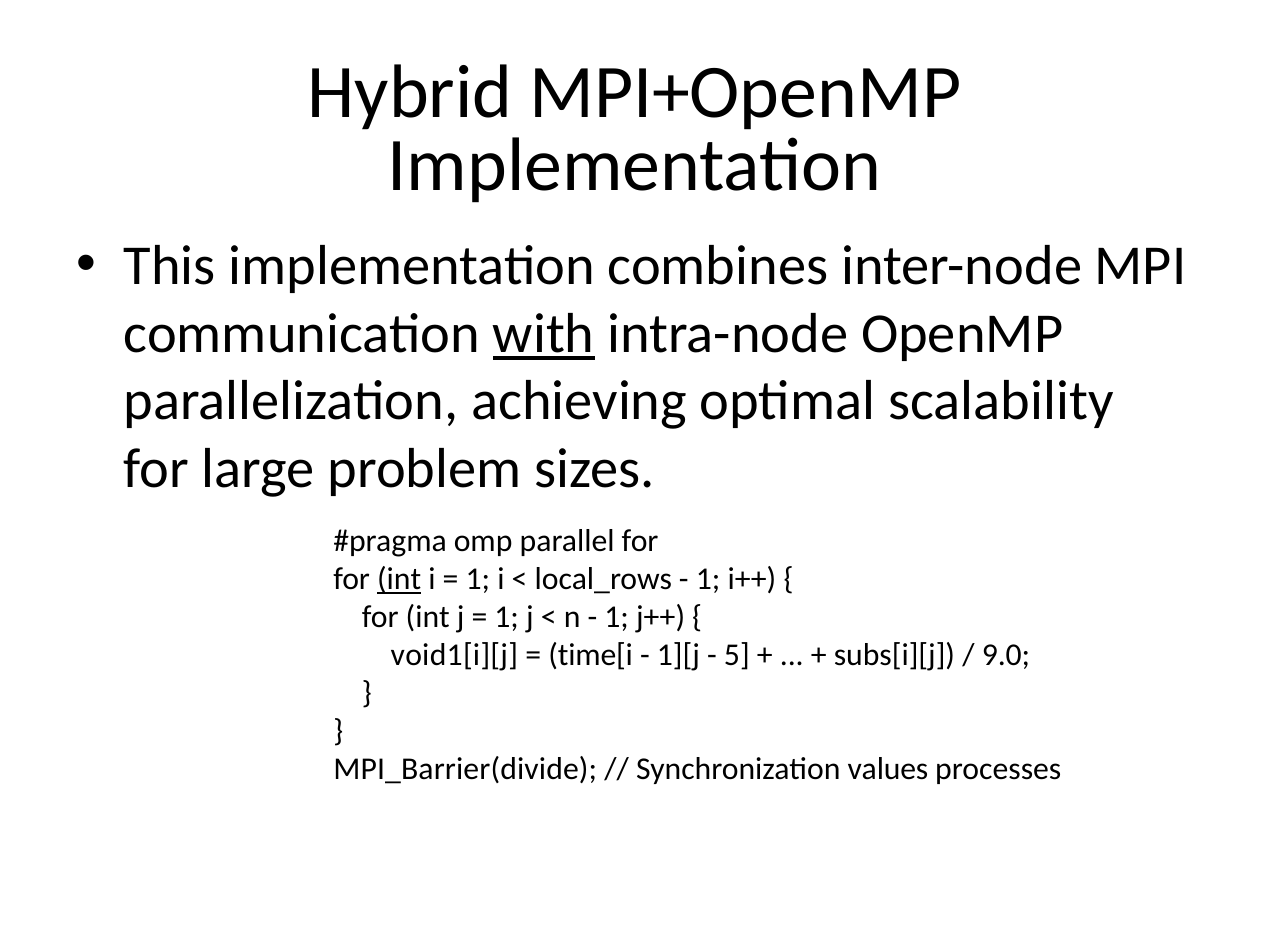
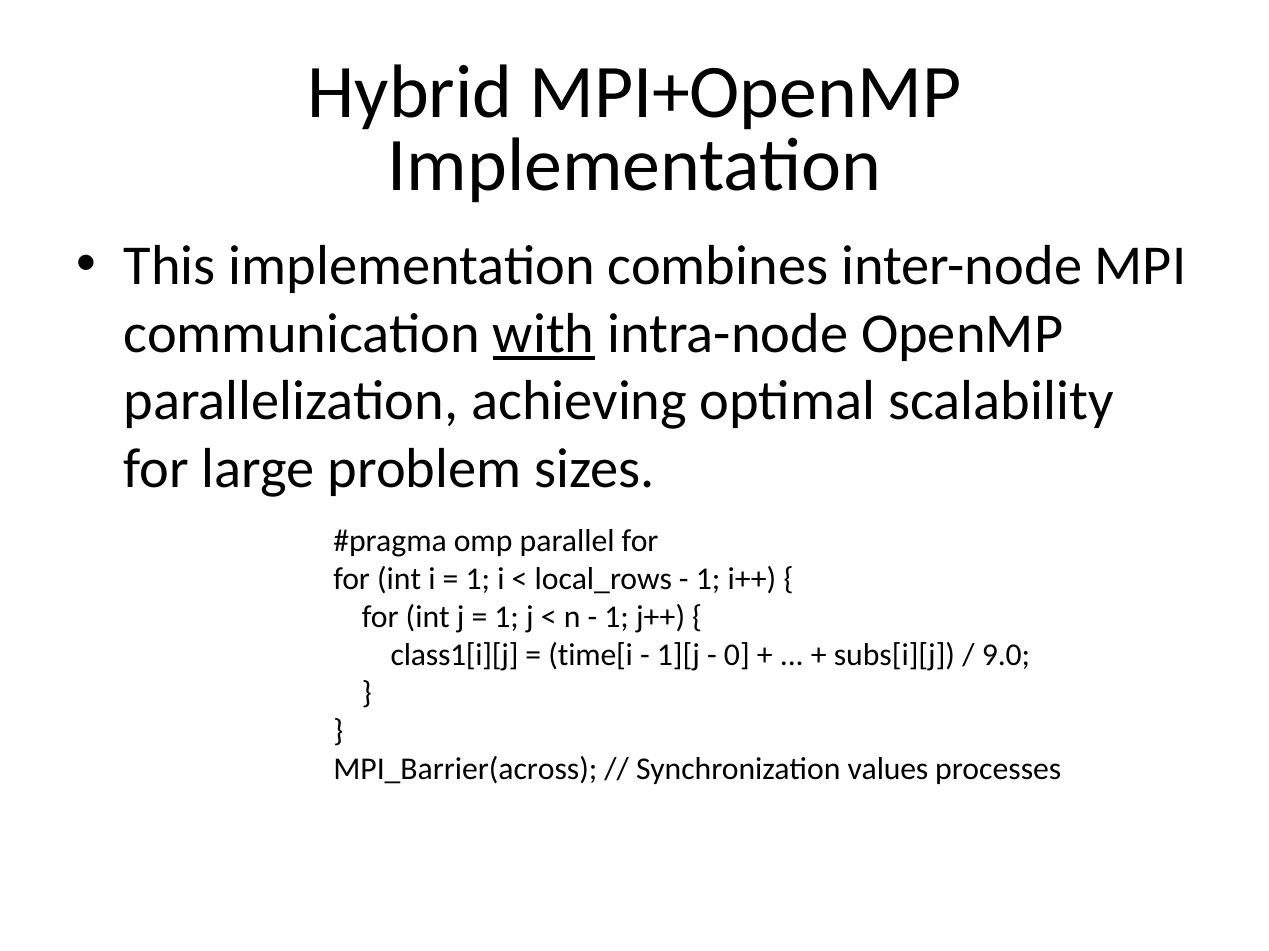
int at (399, 579) underline: present -> none
void1[i][j: void1[i][j -> class1[i][j
5: 5 -> 0
MPI_Barrier(divide: MPI_Barrier(divide -> MPI_Barrier(across
